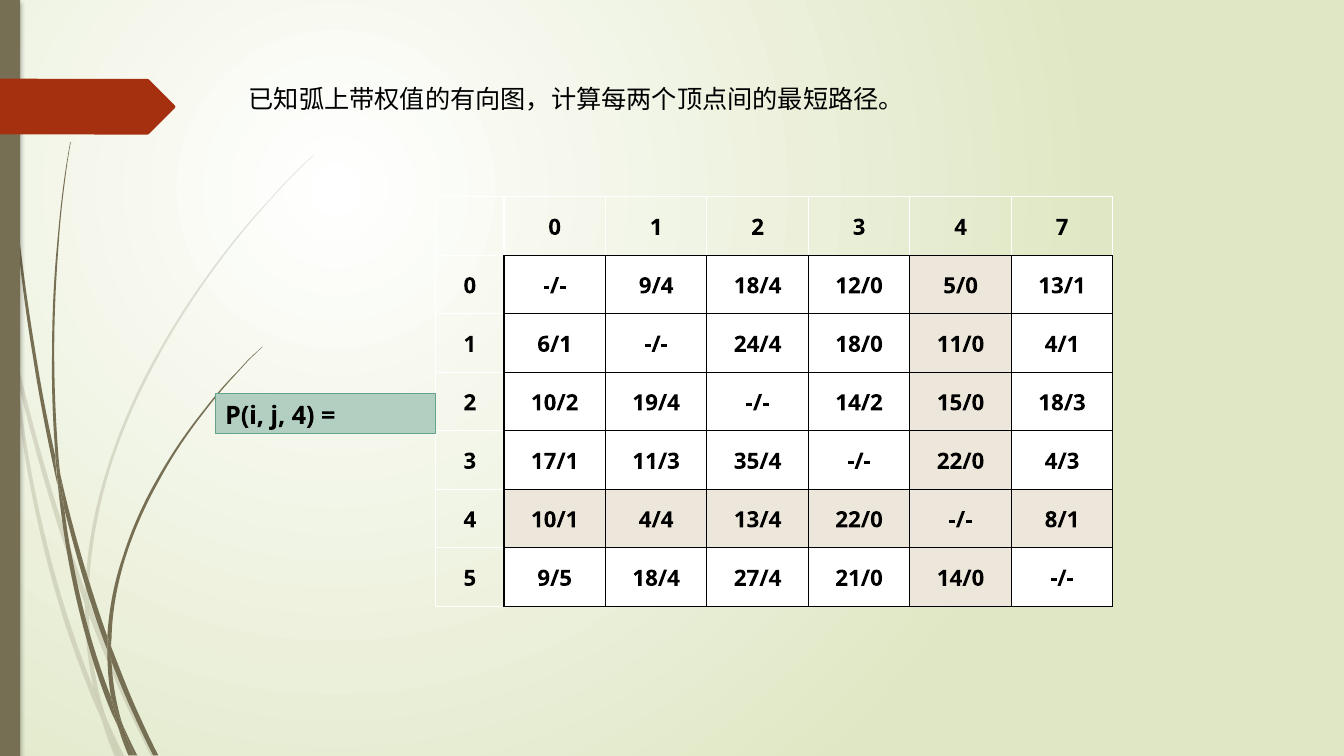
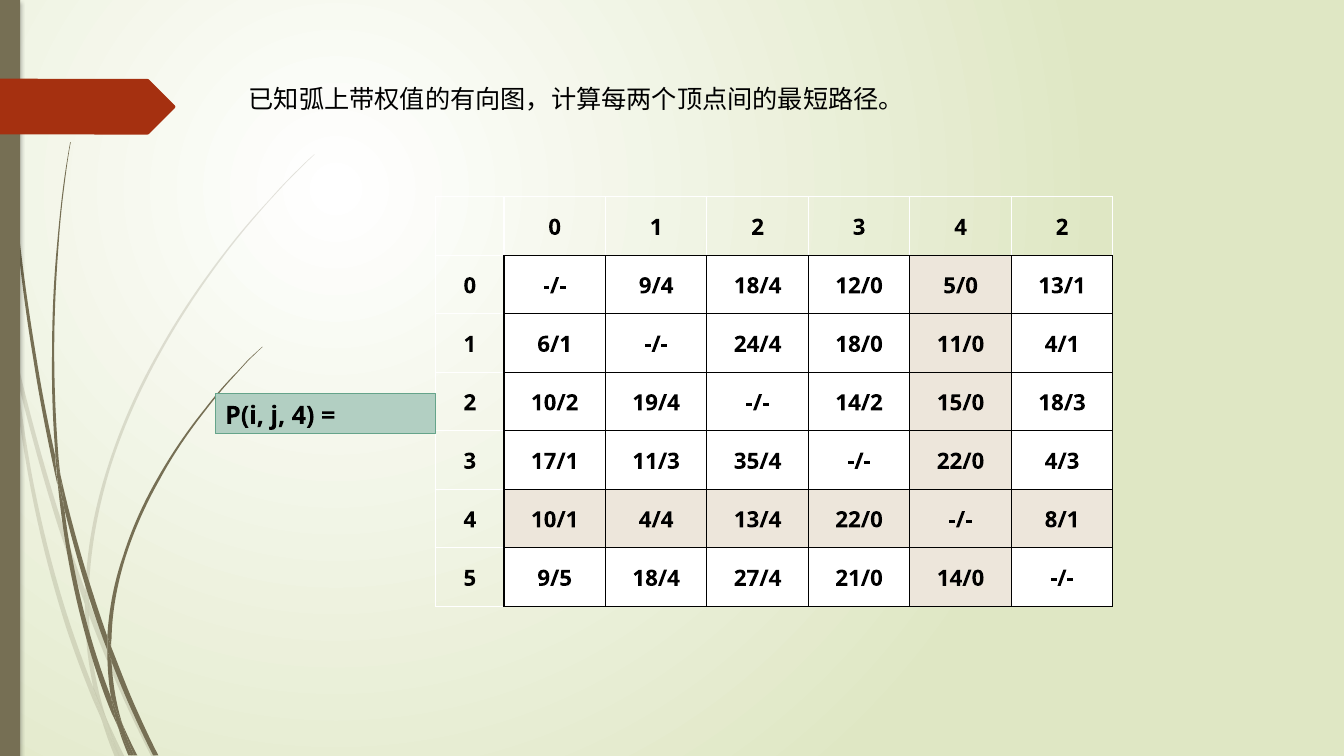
4 7: 7 -> 2
